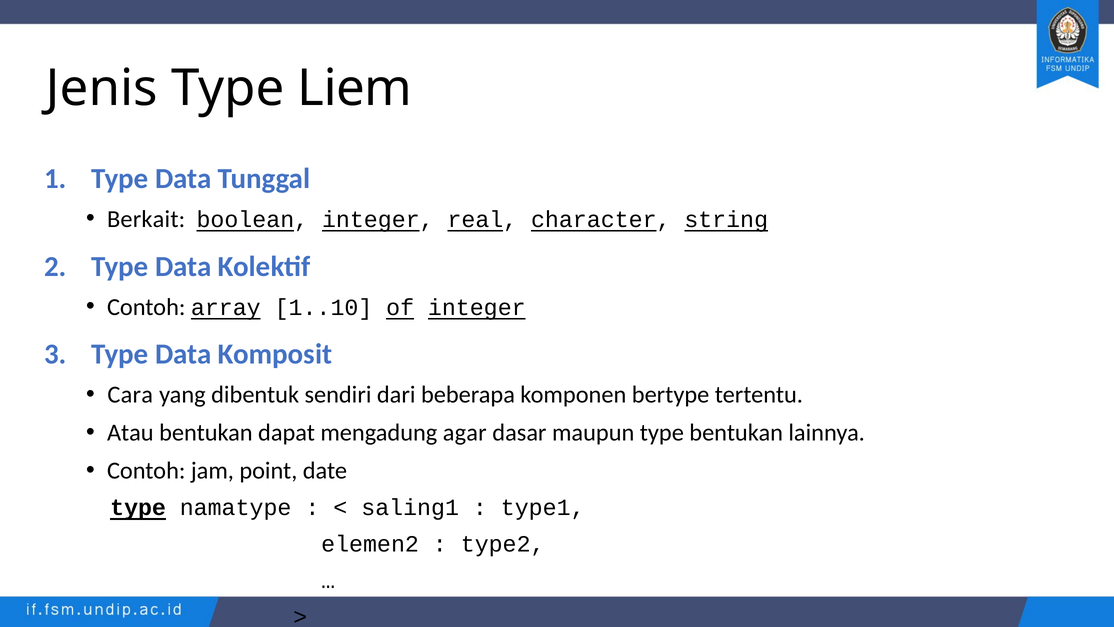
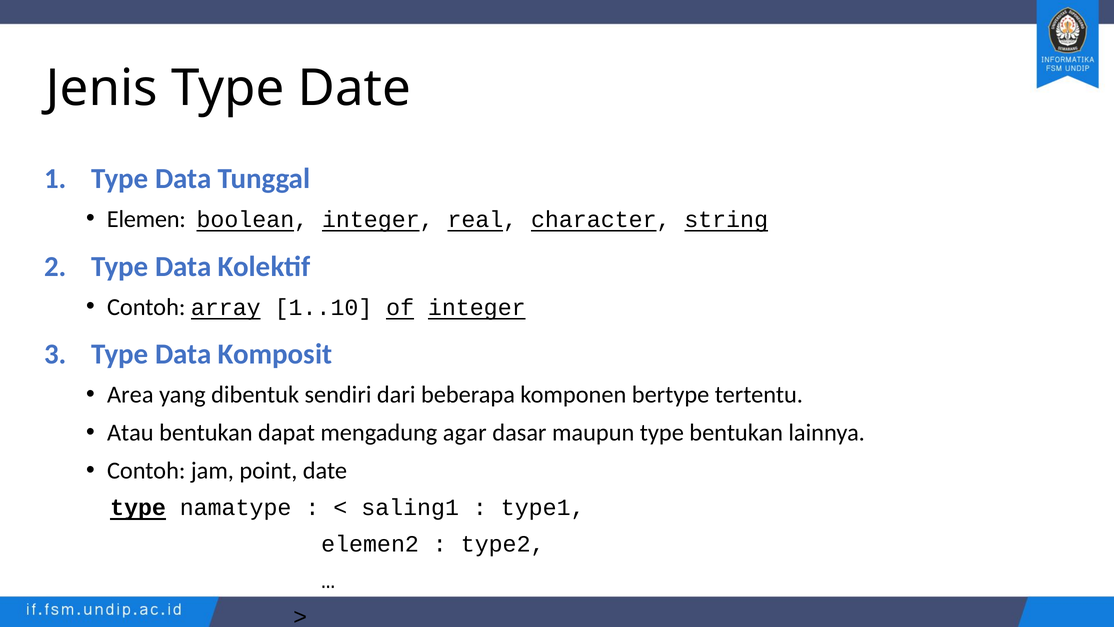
Type Liem: Liem -> Date
Berkait: Berkait -> Elemen
Cara: Cara -> Area
